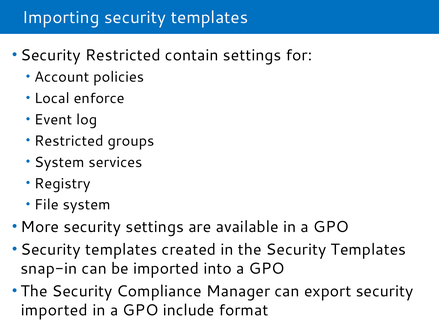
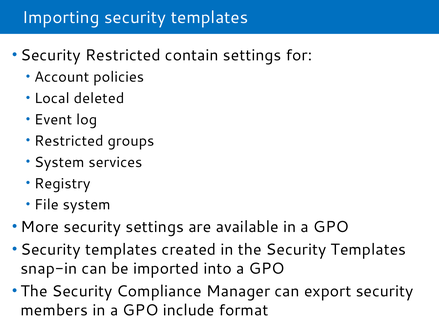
enforce: enforce -> deleted
imported at (54, 310): imported -> members
